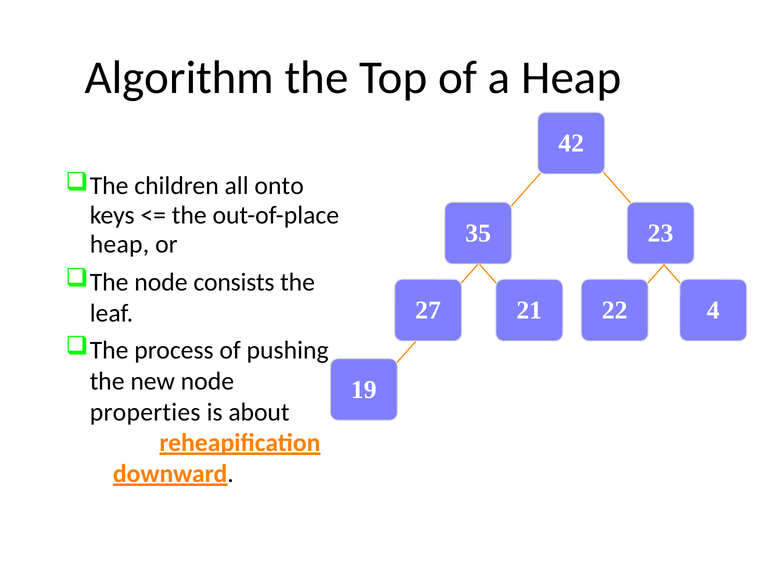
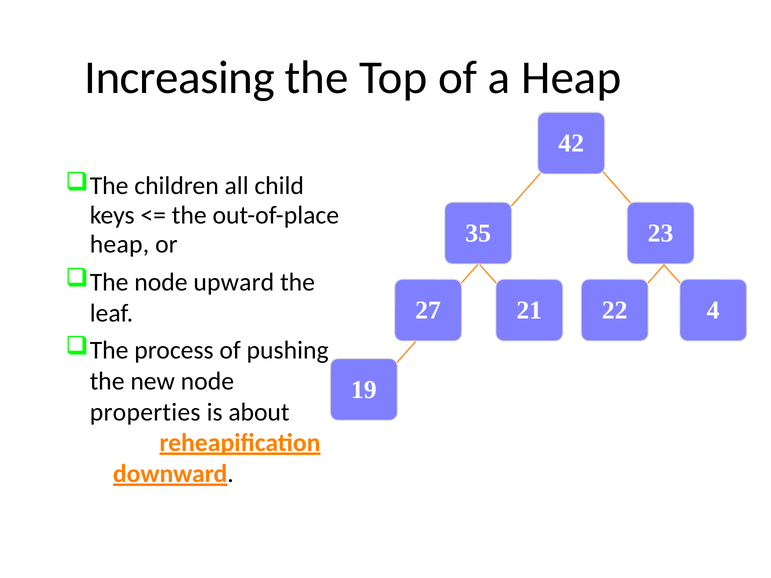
Algorithm: Algorithm -> Increasing
onto: onto -> child
consists: consists -> upward
